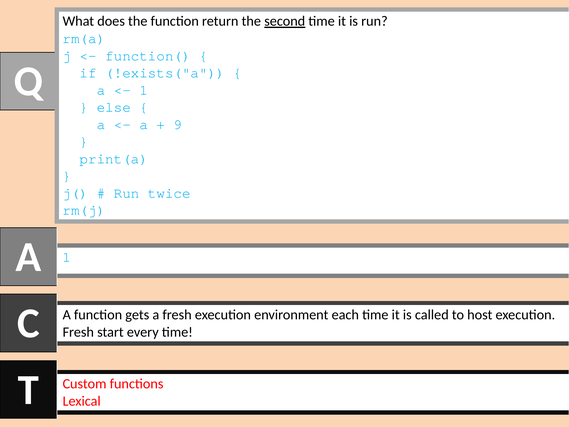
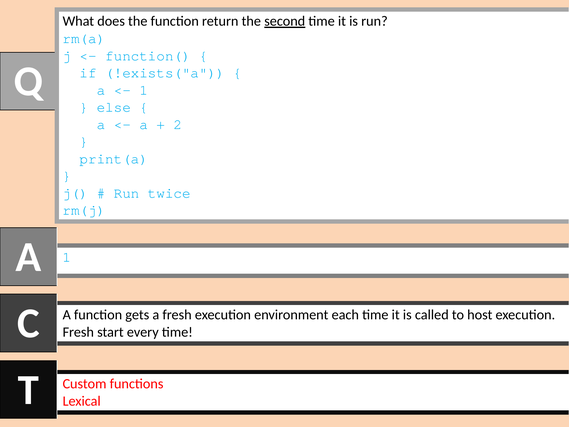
9: 9 -> 2
